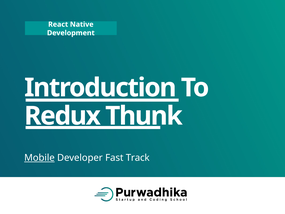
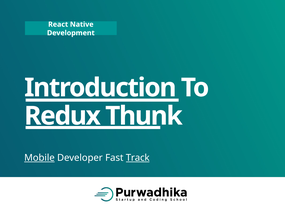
Track underline: none -> present
